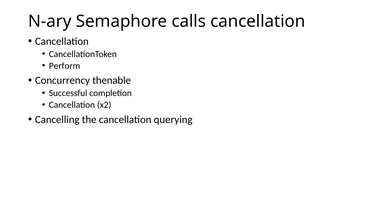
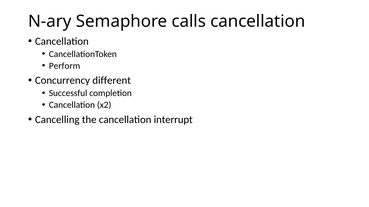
thenable: thenable -> different
querying: querying -> interrupt
